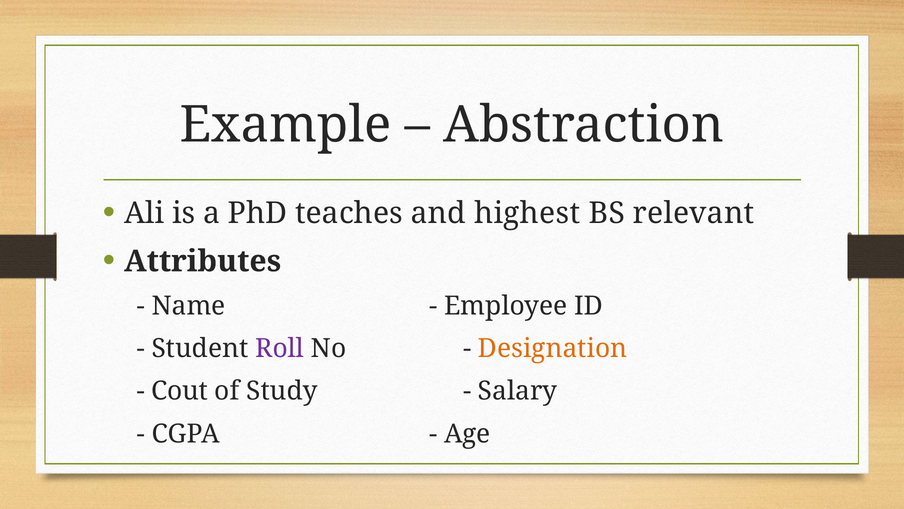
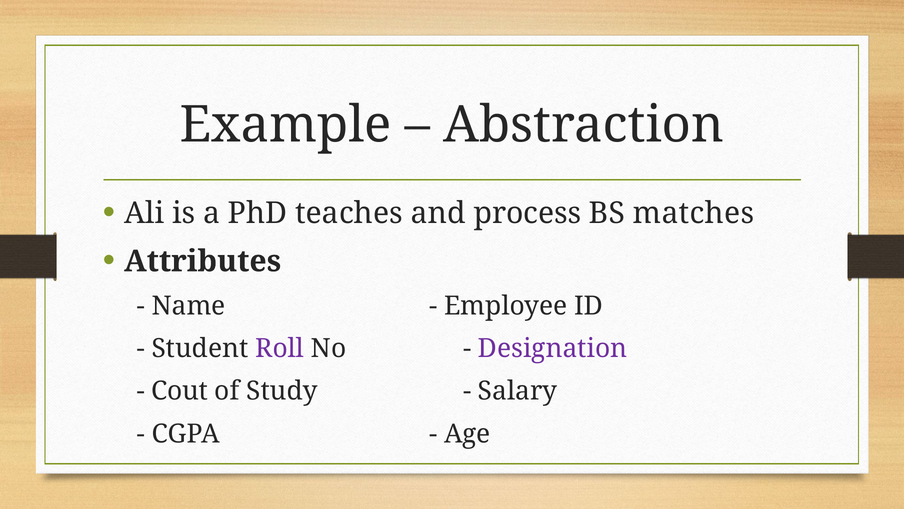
highest: highest -> process
relevant: relevant -> matches
Designation colour: orange -> purple
